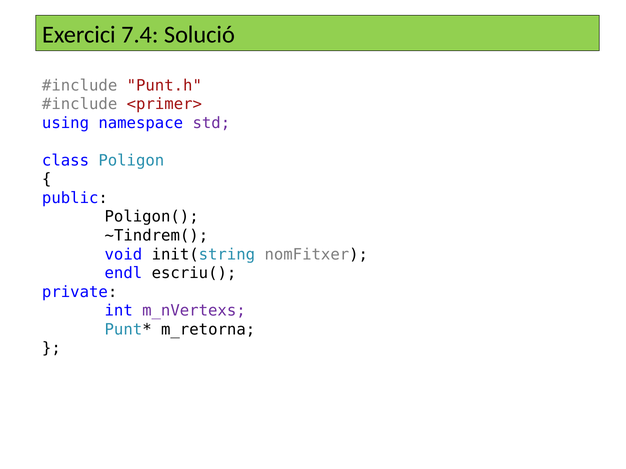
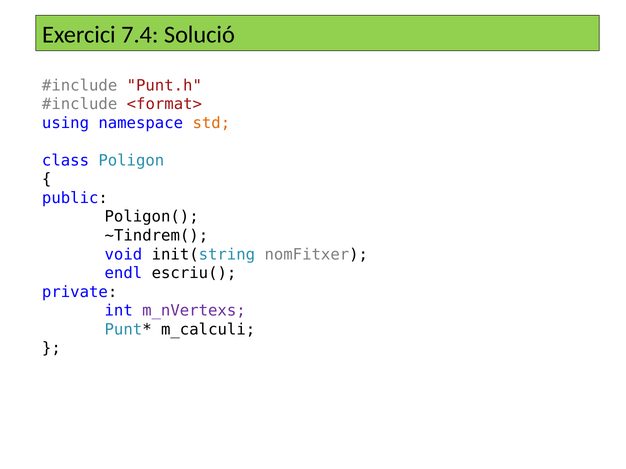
<primer>: <primer> -> <format>
std colour: purple -> orange
m_retorna: m_retorna -> m_calculi
